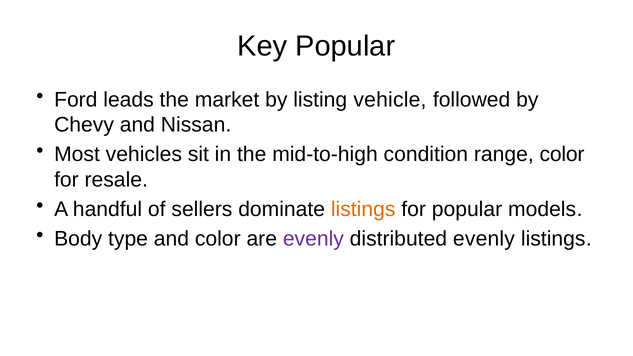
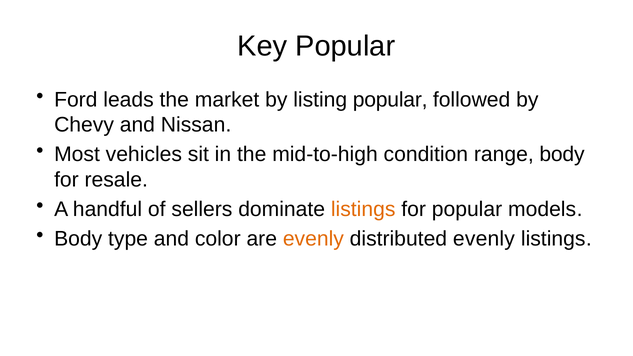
listing vehicle: vehicle -> popular
range color: color -> body
evenly at (313, 239) colour: purple -> orange
